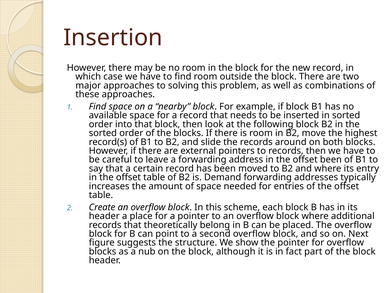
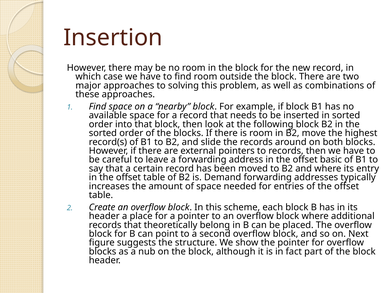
offset been: been -> basic
